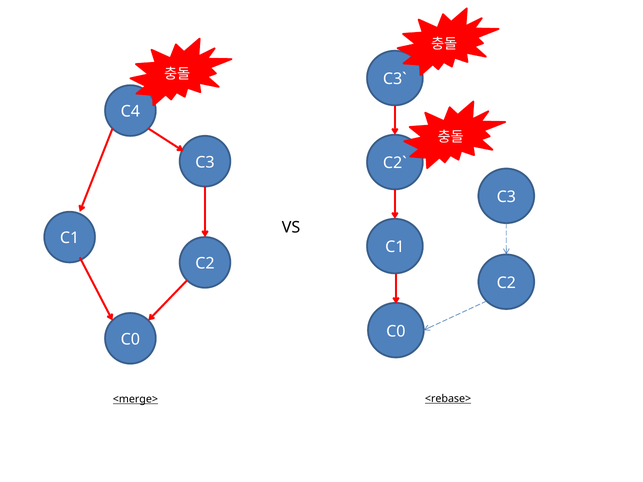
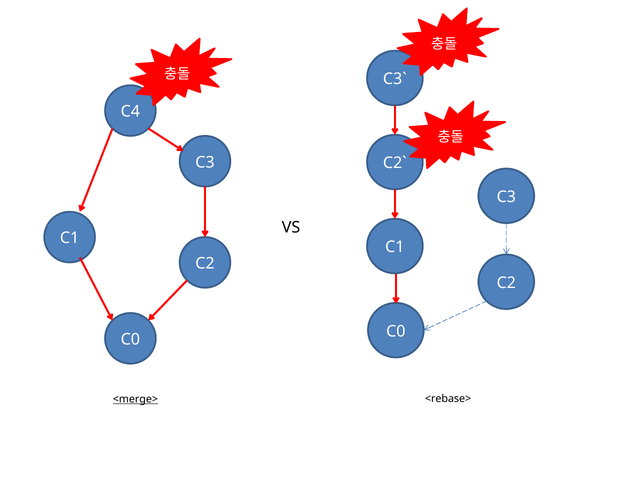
<rebase> underline: present -> none
